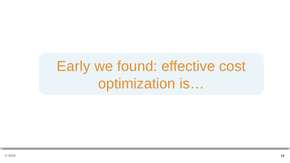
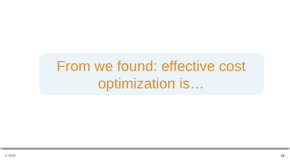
Early: Early -> From
